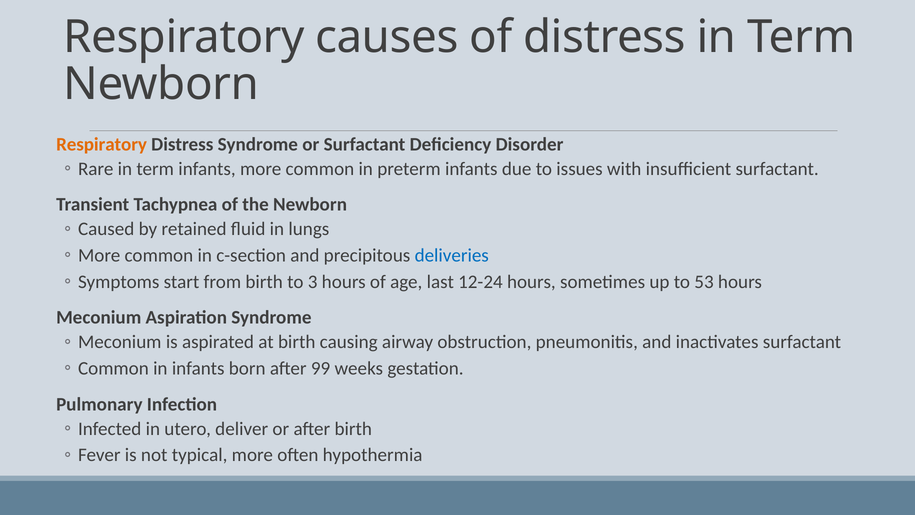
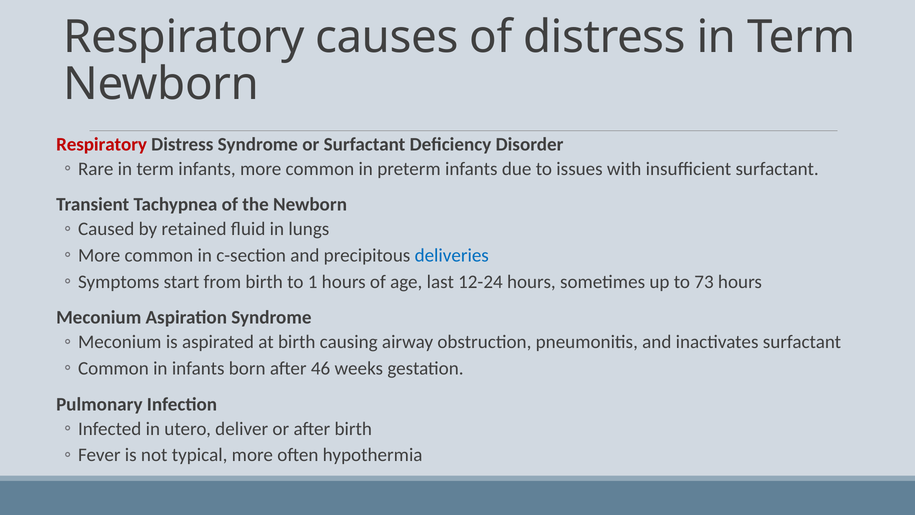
Respiratory at (102, 144) colour: orange -> red
3: 3 -> 1
53: 53 -> 73
99: 99 -> 46
